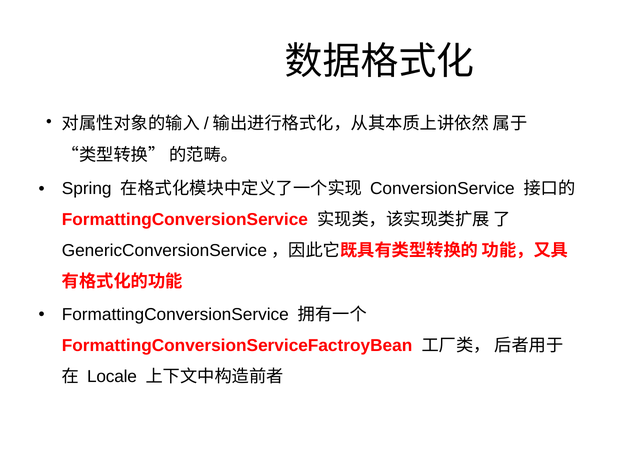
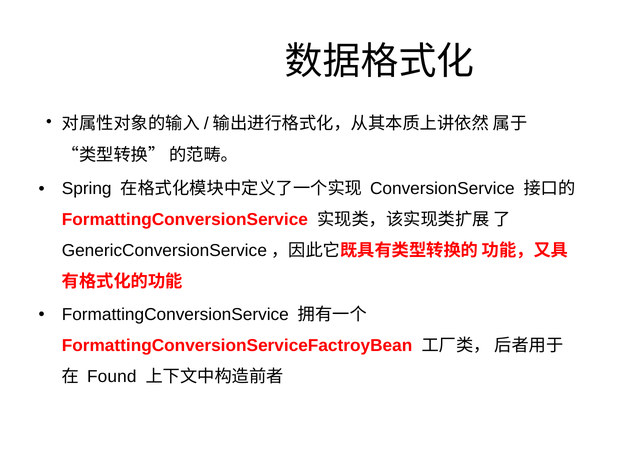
Locale: Locale -> Found
